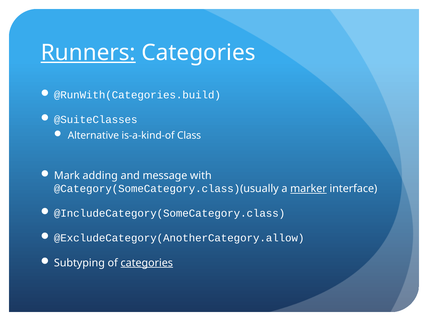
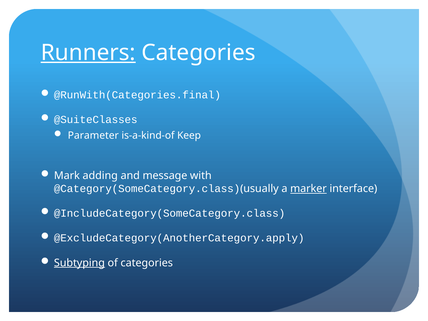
@RunWith(Categories.build: @RunWith(Categories.build -> @RunWith(Categories.final
Alternative: Alternative -> Parameter
Class: Class -> Keep
@ExcludeCategory(AnotherCategory.allow: @ExcludeCategory(AnotherCategory.allow -> @ExcludeCategory(AnotherCategory.apply
Subtyping underline: none -> present
categories at (147, 263) underline: present -> none
